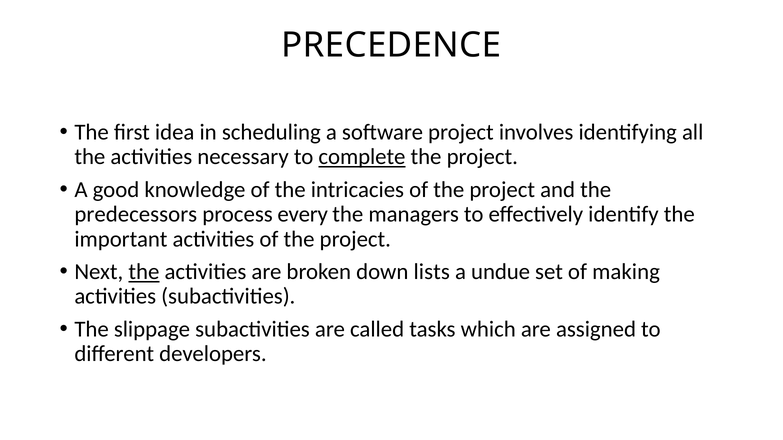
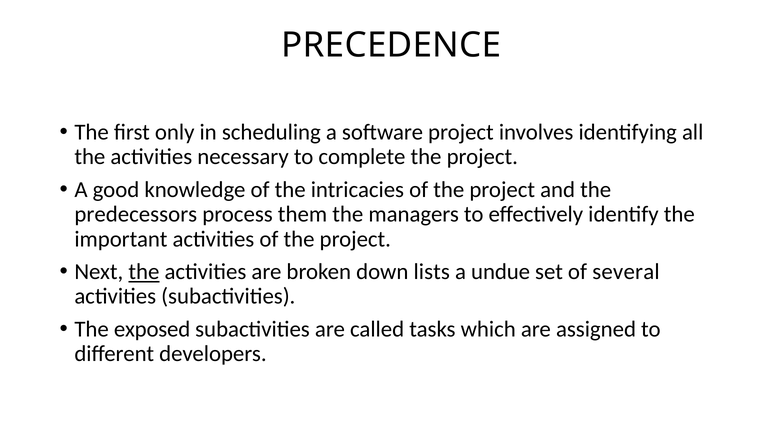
idea: idea -> only
complete underline: present -> none
every: every -> them
making: making -> several
slippage: slippage -> exposed
